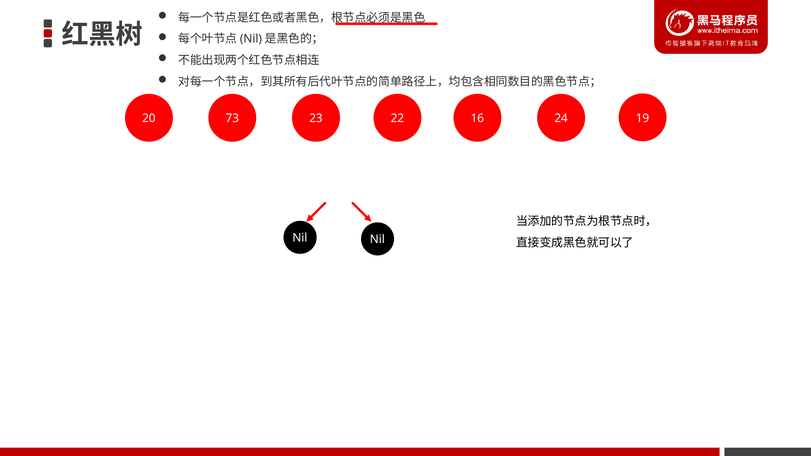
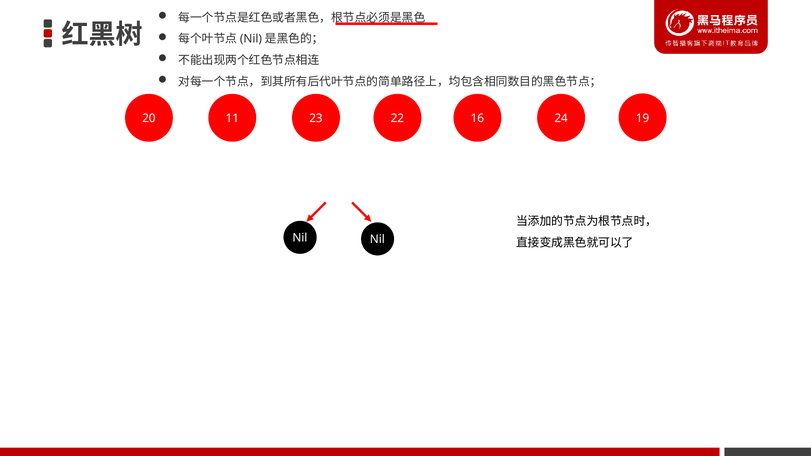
73: 73 -> 11
